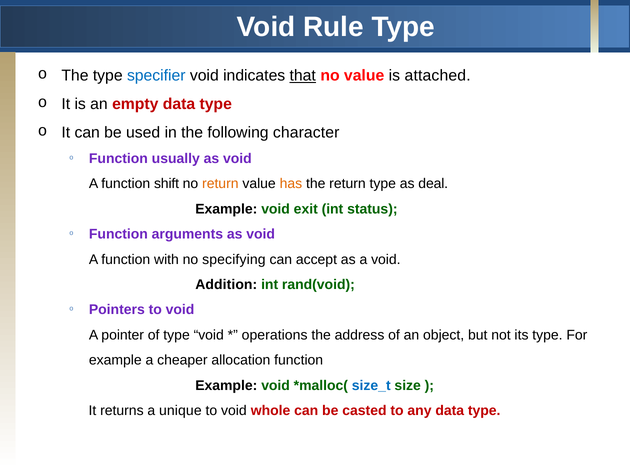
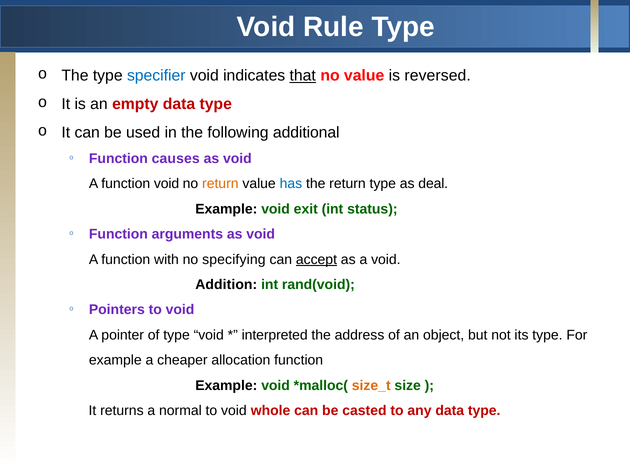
attached: attached -> reversed
character: character -> additional
usually: usually -> causes
function shift: shift -> void
has colour: orange -> blue
accept underline: none -> present
operations: operations -> interpreted
size_t colour: blue -> orange
unique: unique -> normal
